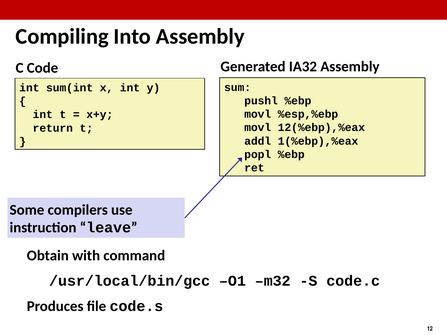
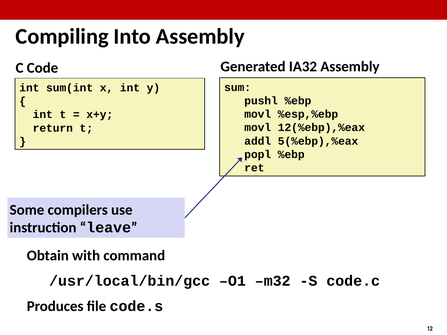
1(%ebp),%eax: 1(%ebp),%eax -> 5(%ebp),%eax
